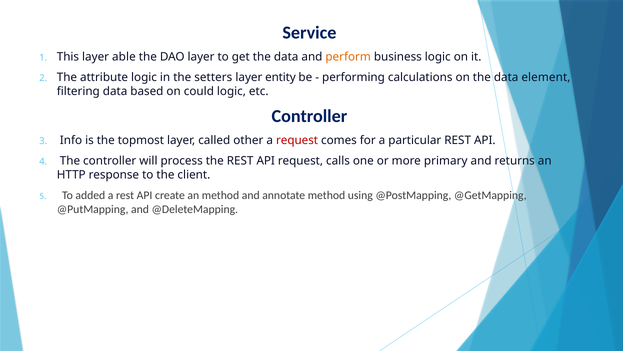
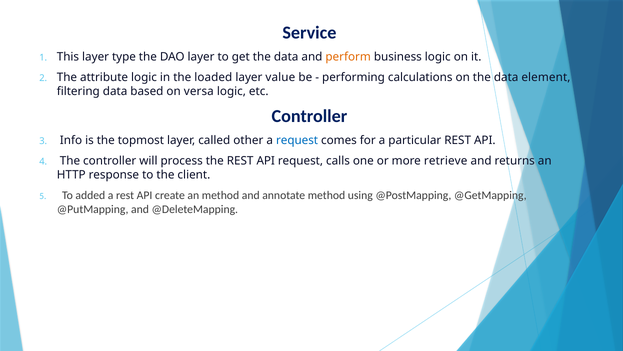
able: able -> type
setters: setters -> loaded
entity: entity -> value
could: could -> versa
request at (297, 140) colour: red -> blue
primary: primary -> retrieve
